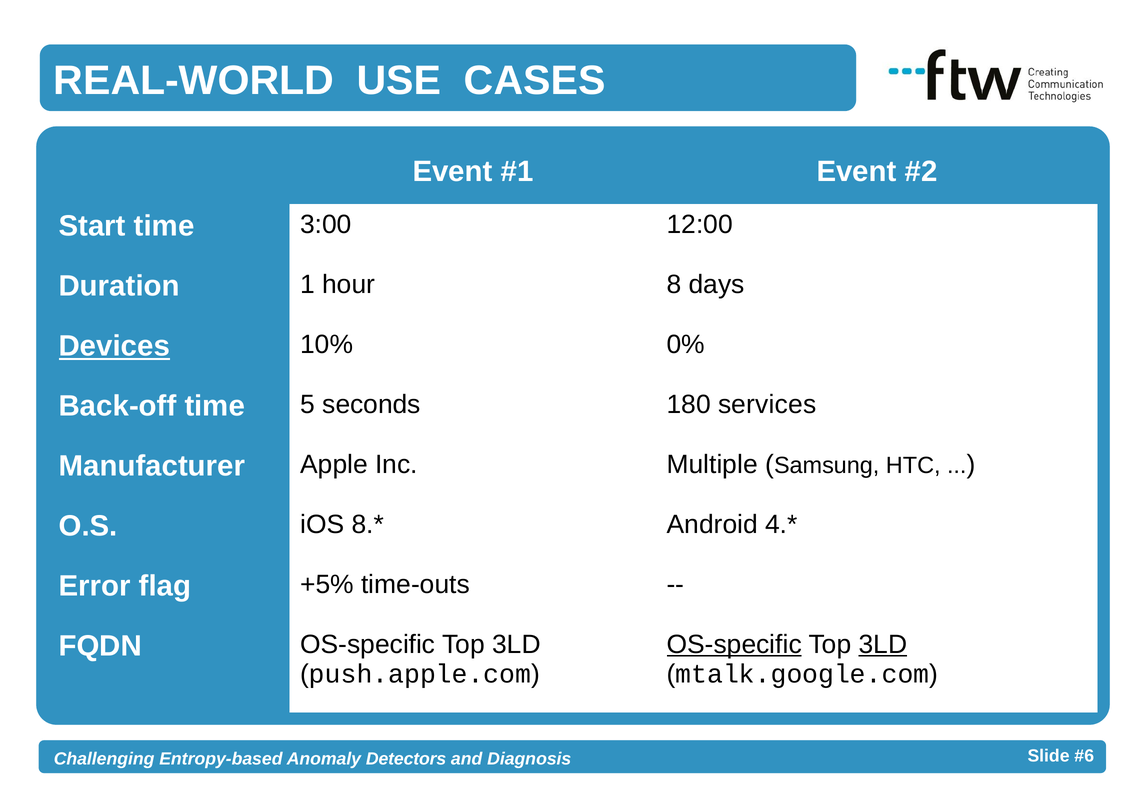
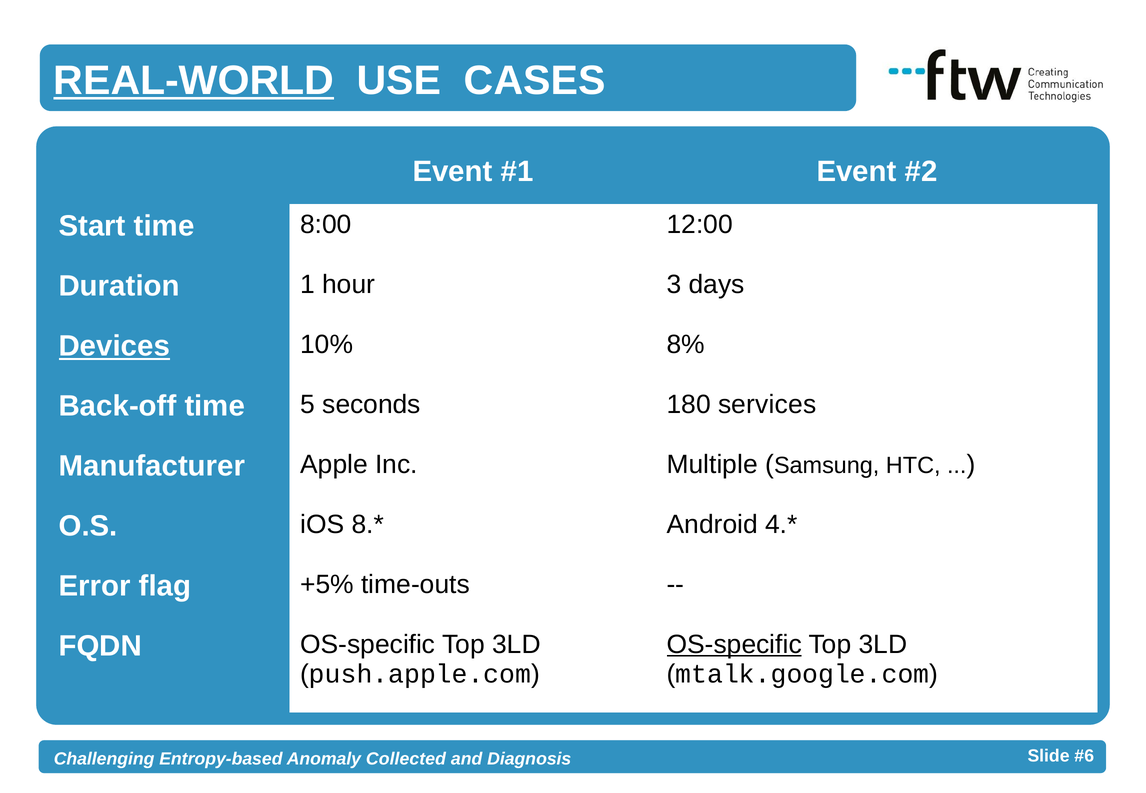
REAL-WORLD underline: none -> present
3:00: 3:00 -> 8:00
8: 8 -> 3
0%: 0% -> 8%
3LD at (883, 645) underline: present -> none
Detectors: Detectors -> Collected
